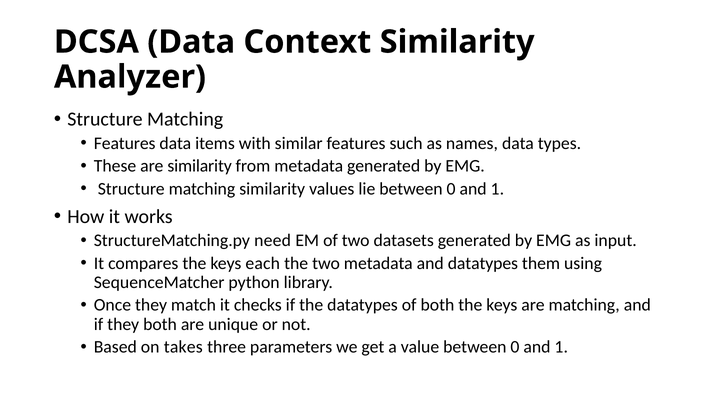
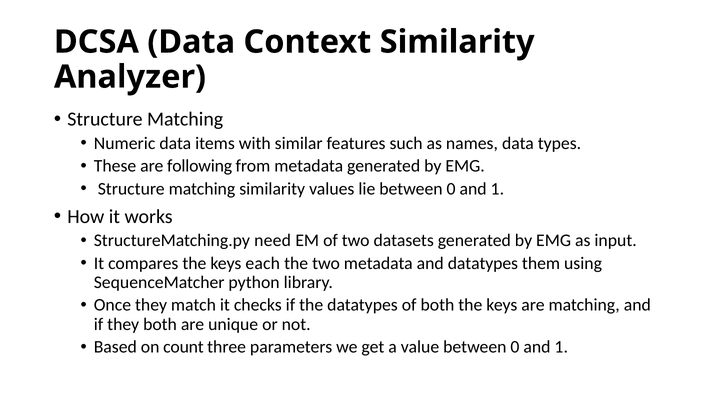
Features at (125, 143): Features -> Numeric
are similarity: similarity -> following
takes: takes -> count
